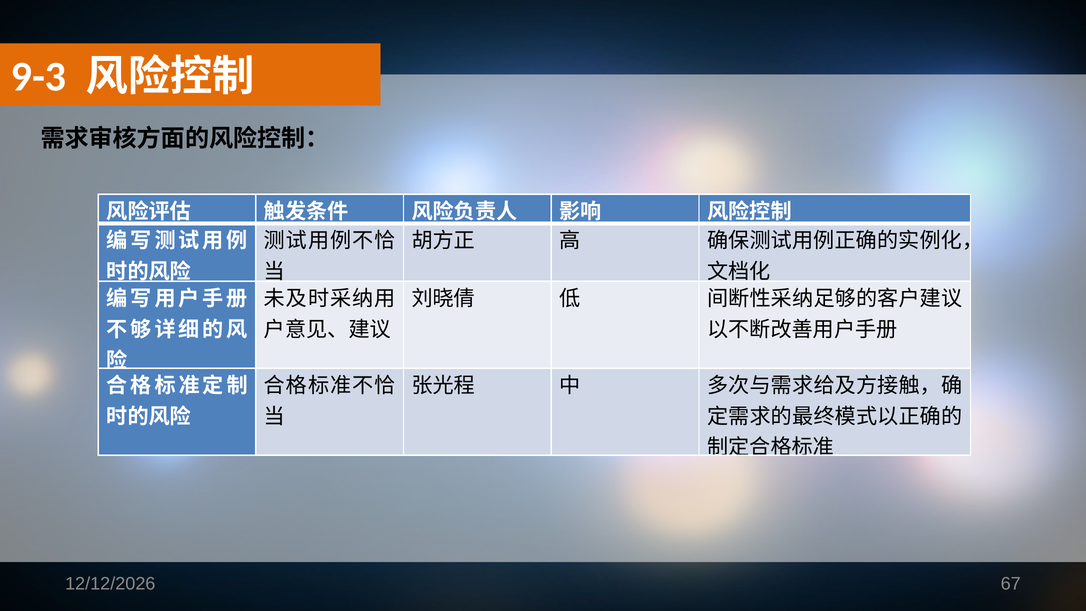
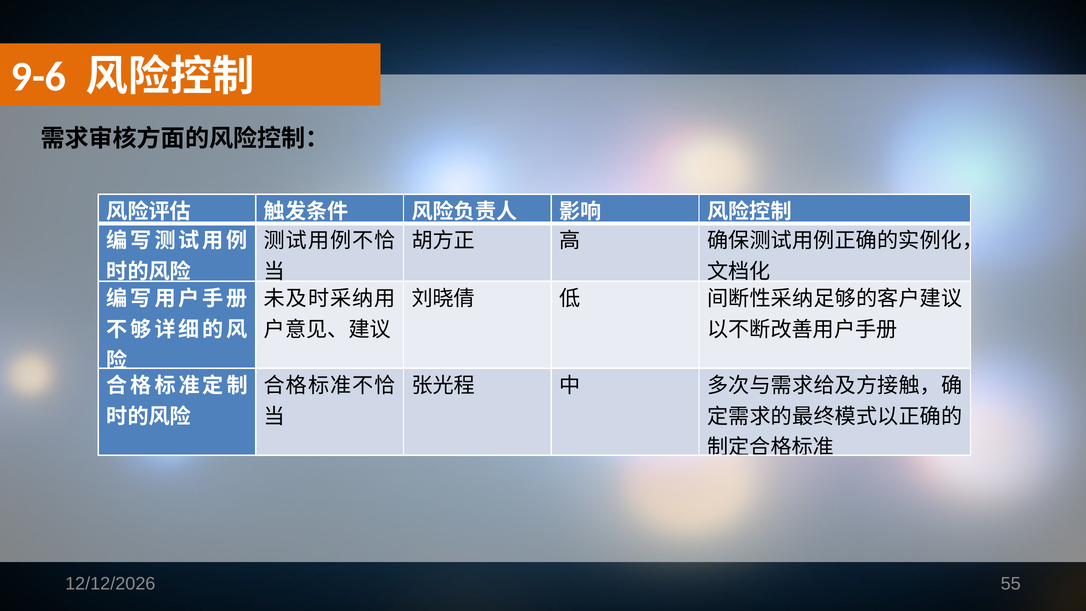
9-3: 9-3 -> 9-6
67: 67 -> 55
